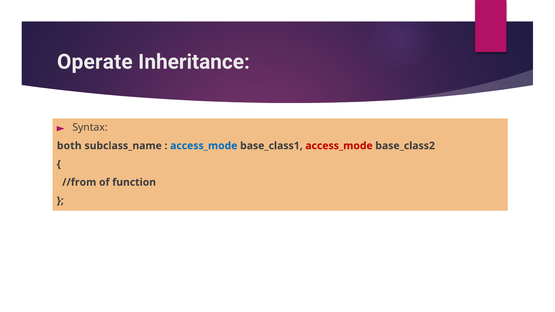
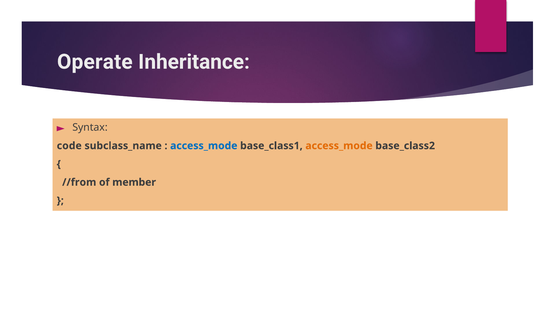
both: both -> code
access_mode at (339, 146) colour: red -> orange
function: function -> member
